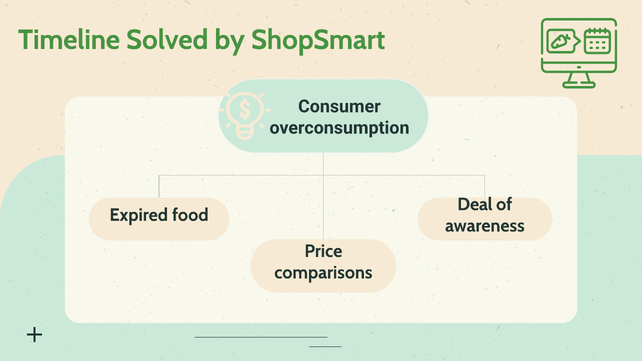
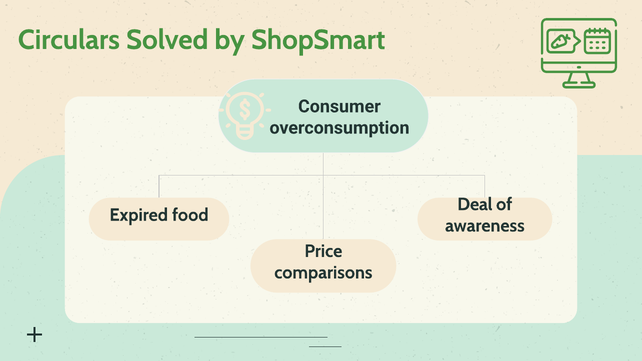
Timeline: Timeline -> Circulars
